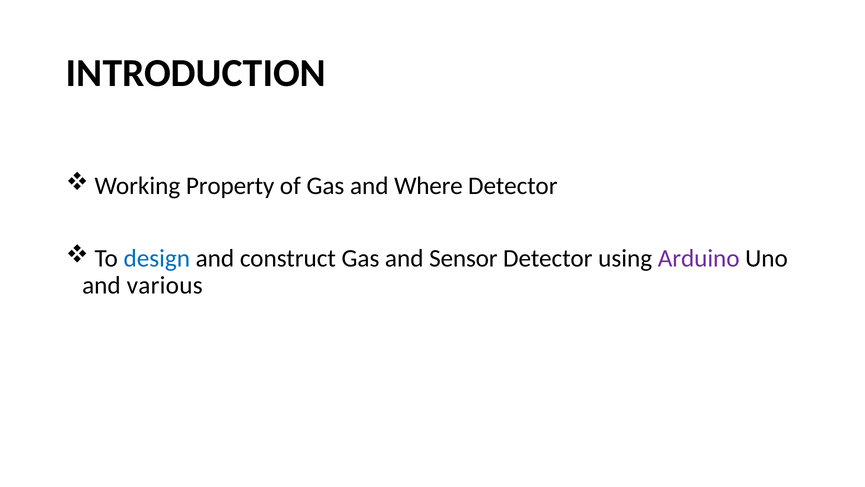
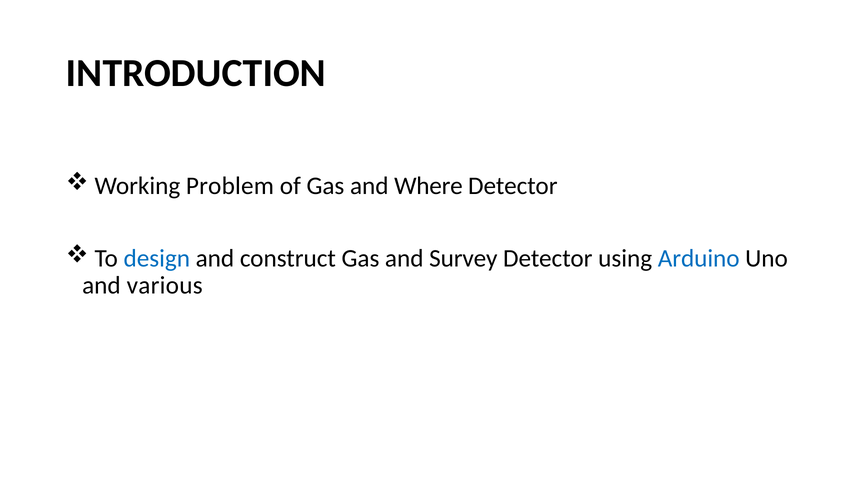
Property: Property -> Problem
Sensor: Sensor -> Survey
Arduino colour: purple -> blue
